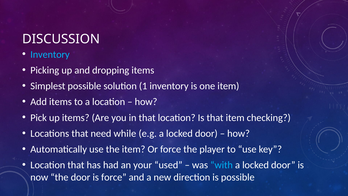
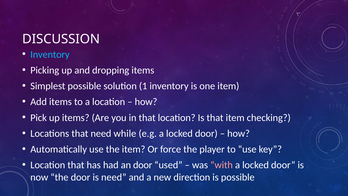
an your: your -> door
with colour: light blue -> pink
is force: force -> need
